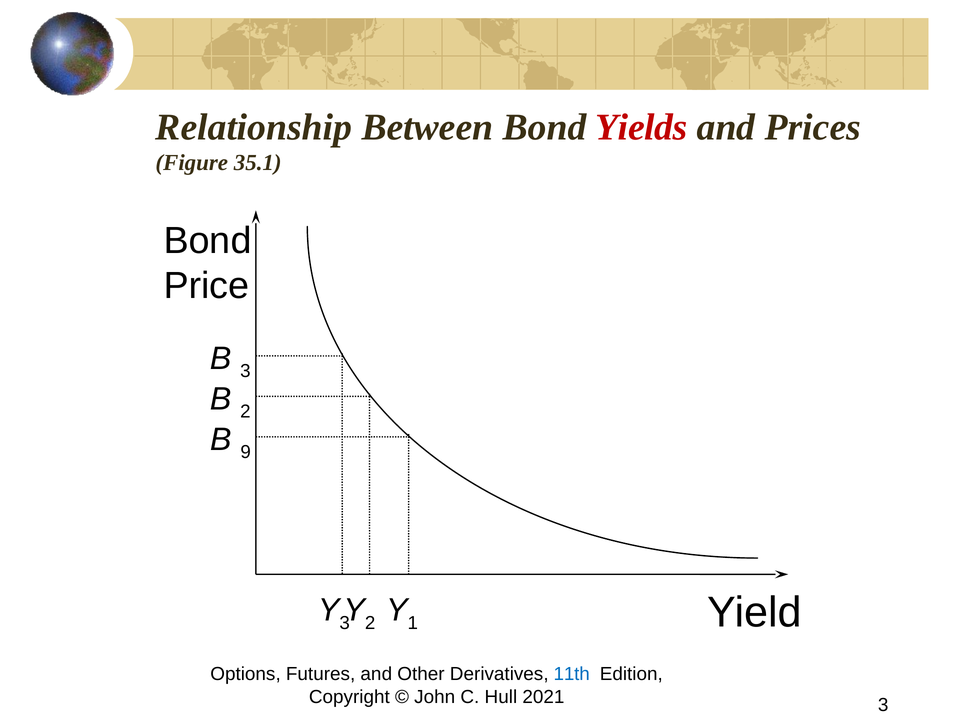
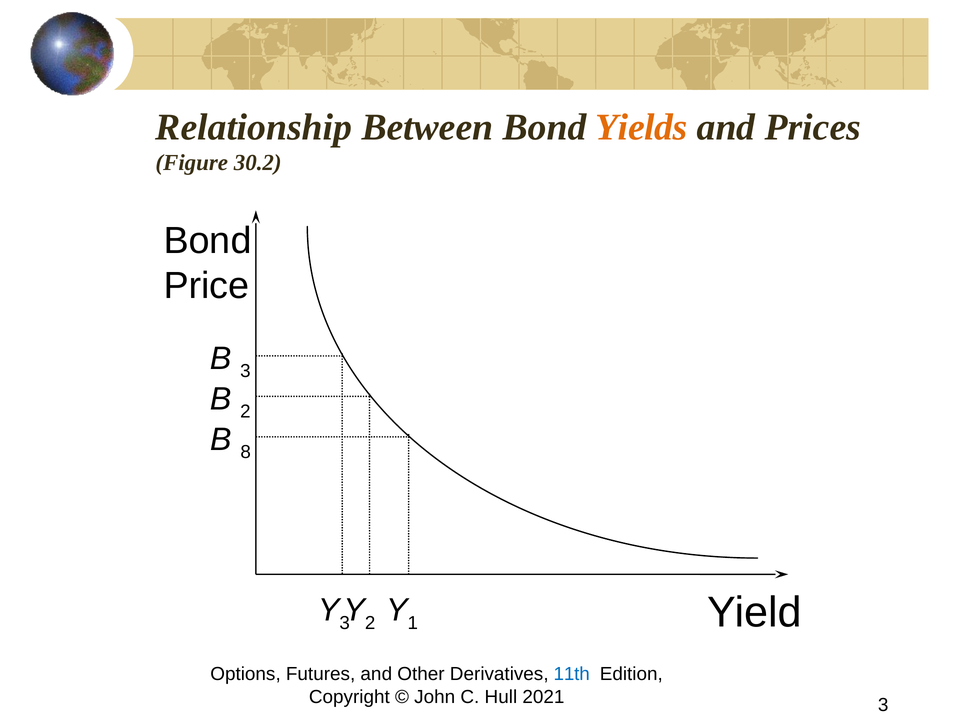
Yields colour: red -> orange
35.1: 35.1 -> 30.2
9: 9 -> 8
